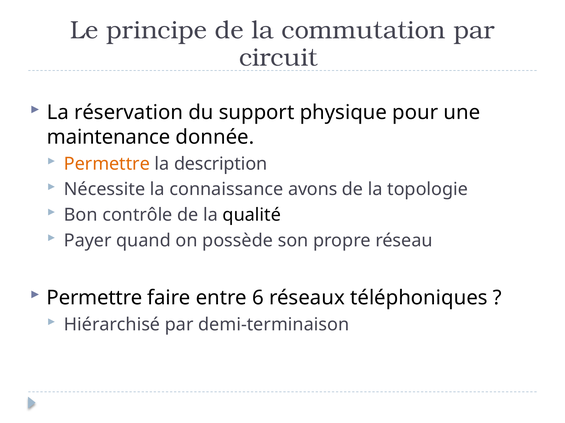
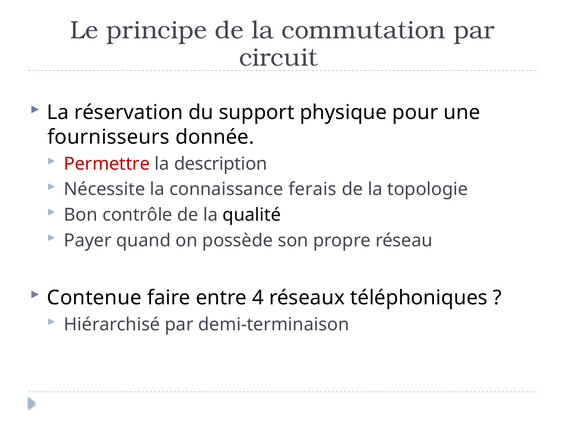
maintenance: maintenance -> fournisseurs
Permettre at (107, 164) colour: orange -> red
avons: avons -> ferais
Permettre at (95, 298): Permettre -> Contenue
6: 6 -> 4
